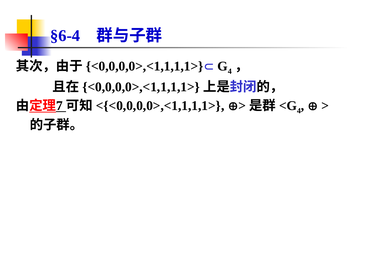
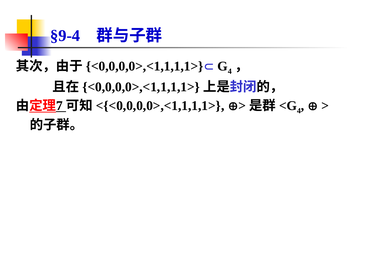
§6-4: §6-4 -> §9-4
